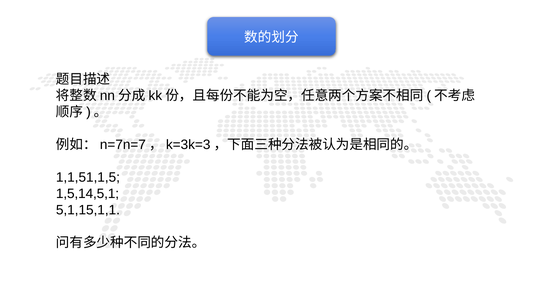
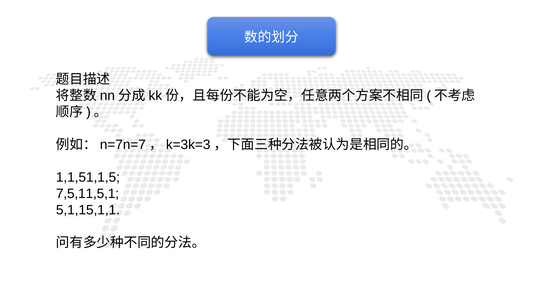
1,5,14,5,1: 1,5,14,5,1 -> 7,5,11,5,1
